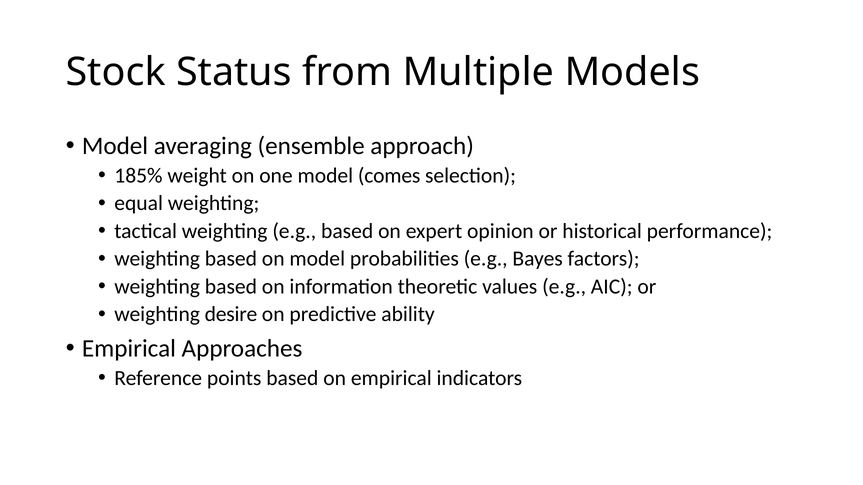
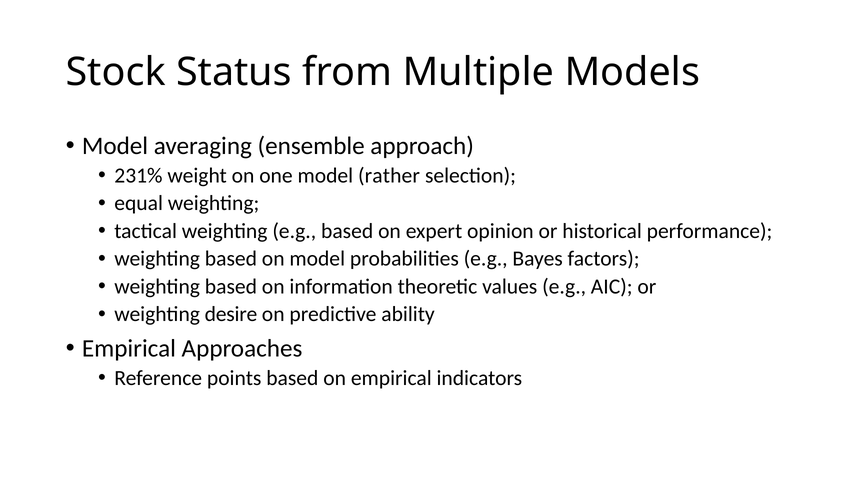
185%: 185% -> 231%
comes: comes -> rather
